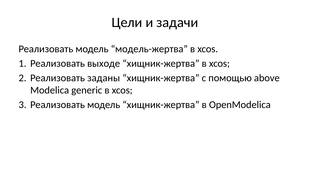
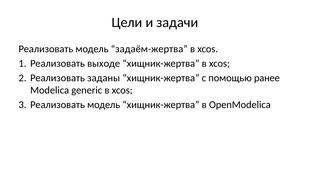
модель-жертва: модель-жертва -> задаём-жертва
above: above -> ранее
